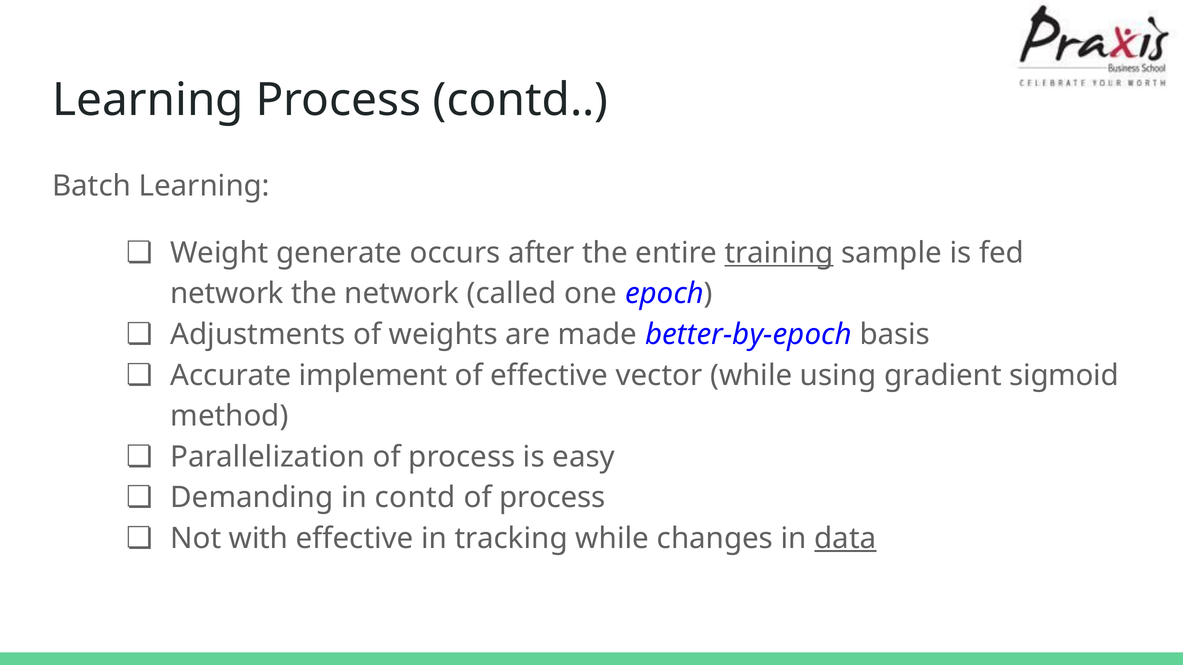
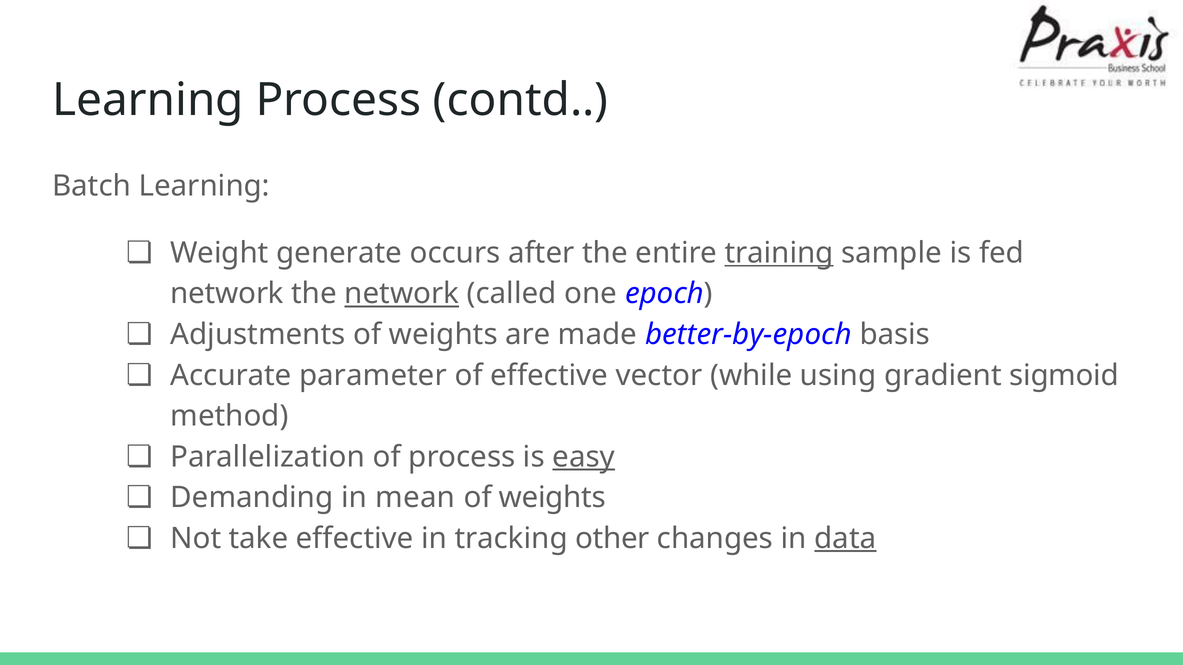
network at (402, 294) underline: none -> present
implement: implement -> parameter
easy underline: none -> present
in contd: contd -> mean
process at (552, 498): process -> weights
with: with -> take
tracking while: while -> other
